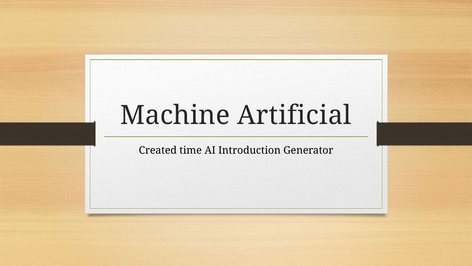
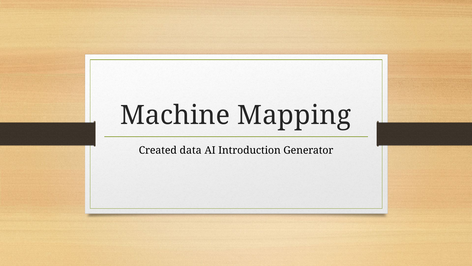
Artificial: Artificial -> Mapping
time: time -> data
